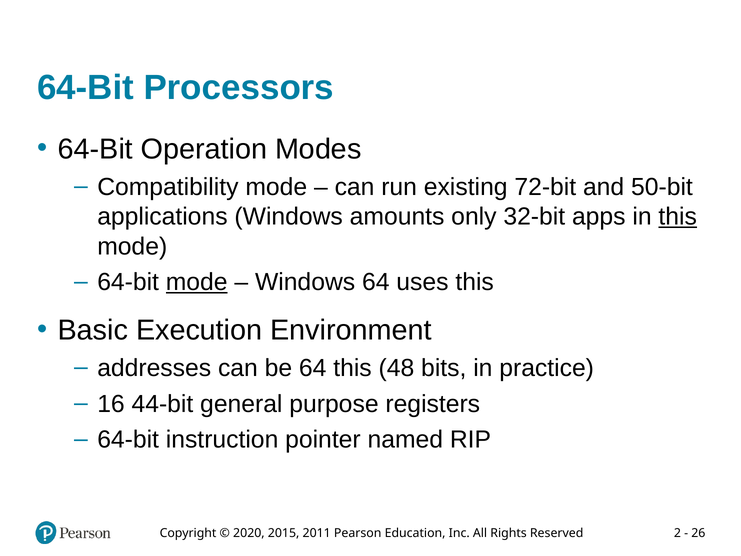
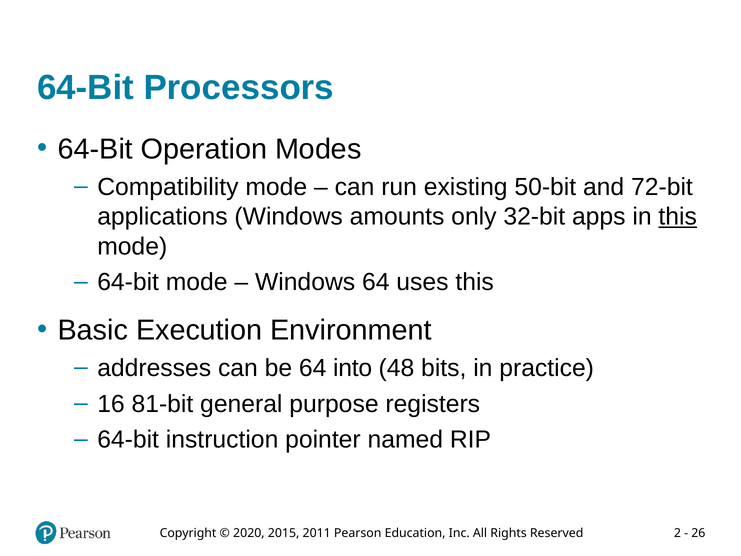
72-bit: 72-bit -> 50-bit
50-bit: 50-bit -> 72-bit
mode at (197, 282) underline: present -> none
64 this: this -> into
44-bit: 44-bit -> 81-bit
